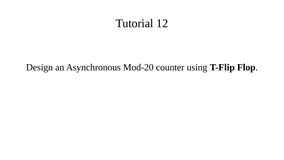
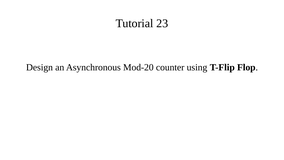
12: 12 -> 23
